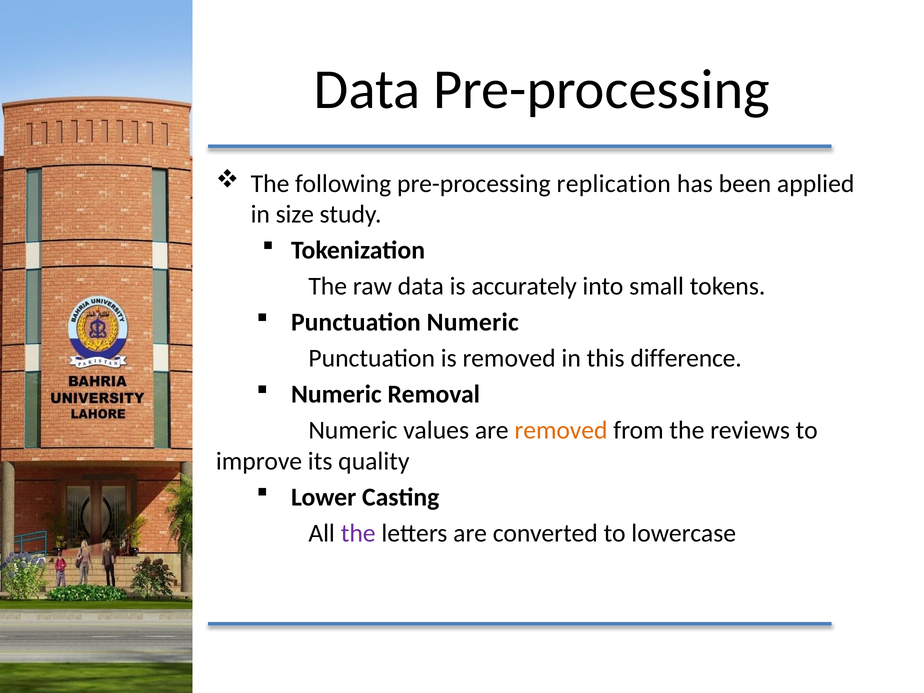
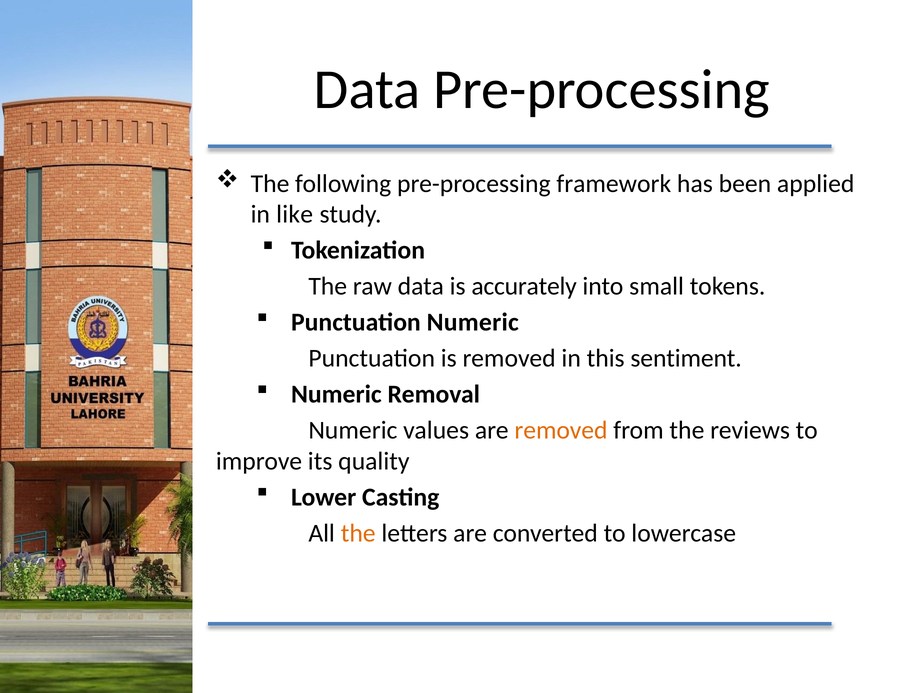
replication: replication -> framework
size: size -> like
difference: difference -> sentiment
the at (358, 533) colour: purple -> orange
